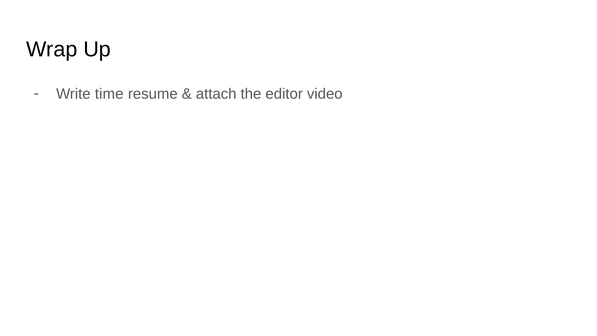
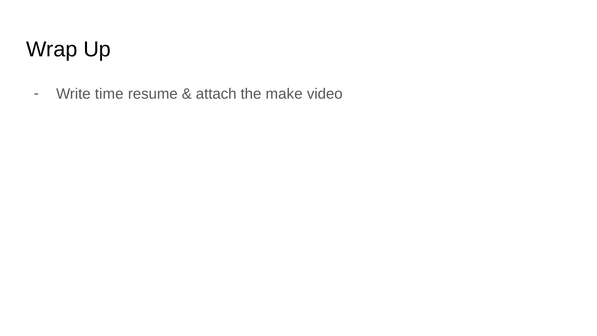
editor: editor -> make
